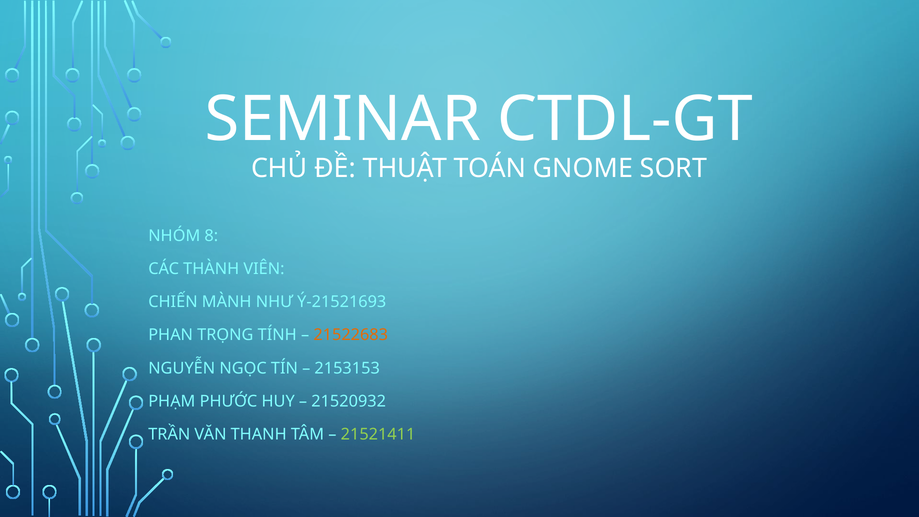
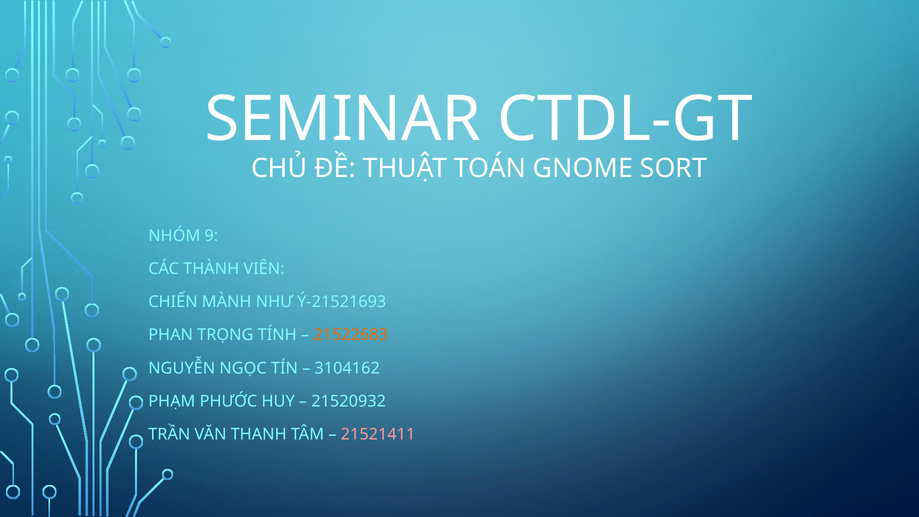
8: 8 -> 9
2153153: 2153153 -> 3104162
21521411 colour: light green -> pink
